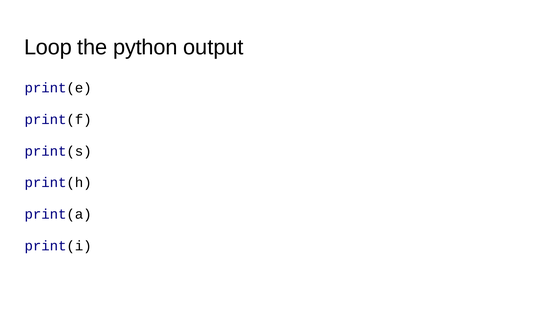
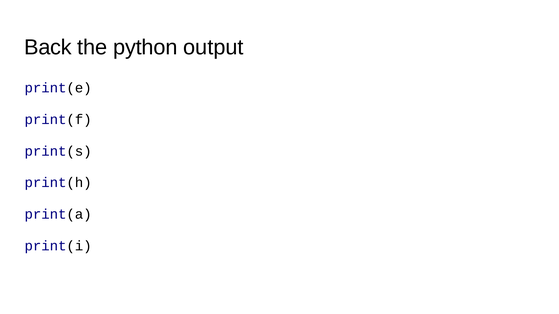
Loop: Loop -> Back
